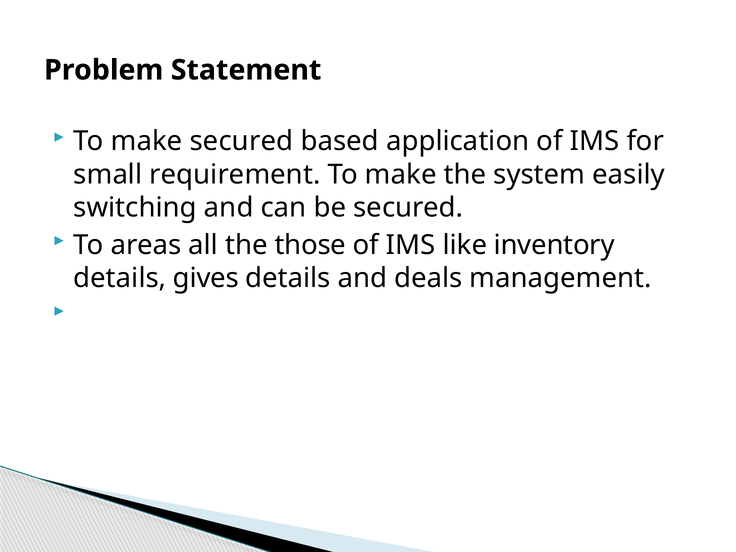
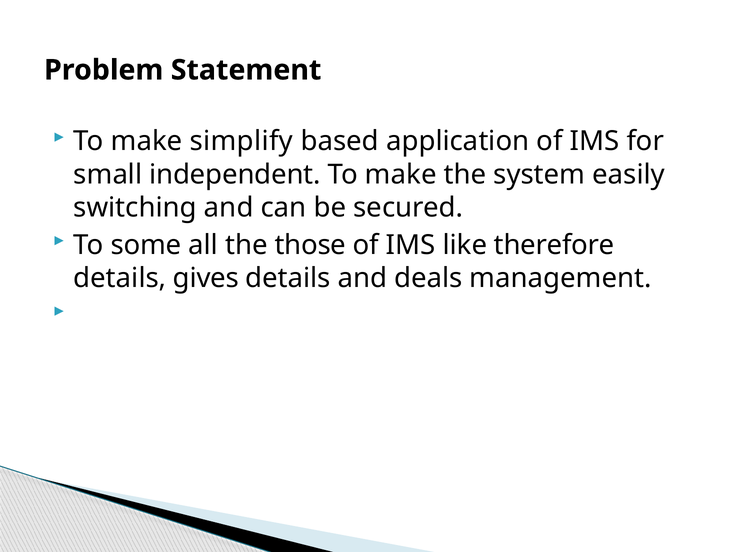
make secured: secured -> simplify
requirement: requirement -> independent
areas: areas -> some
inventory: inventory -> therefore
